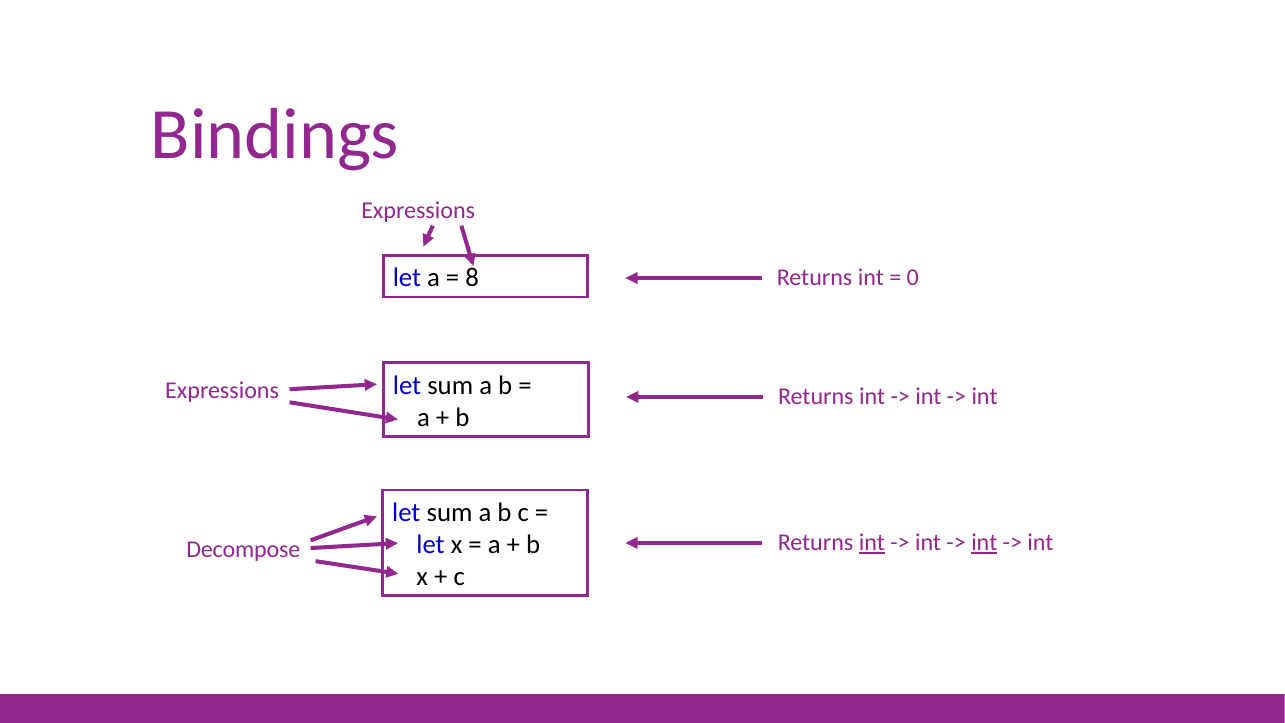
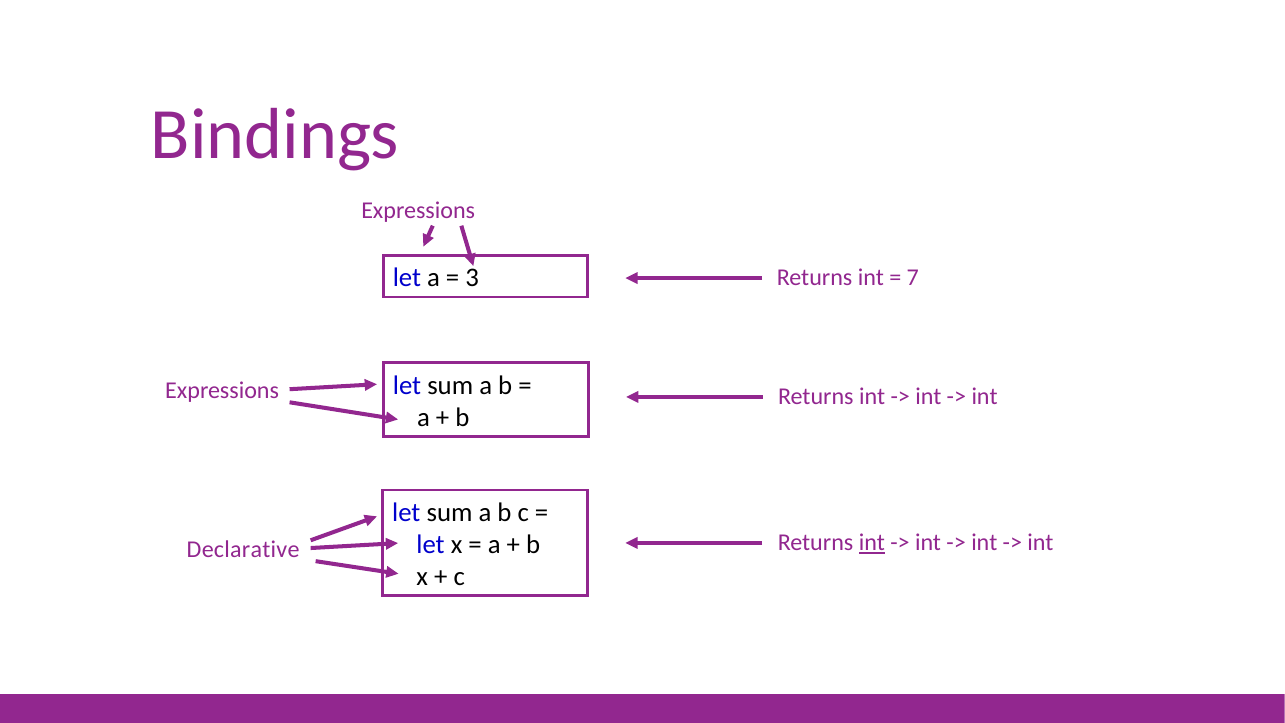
8: 8 -> 3
0: 0 -> 7
int at (984, 543) underline: present -> none
Decompose: Decompose -> Declarative
